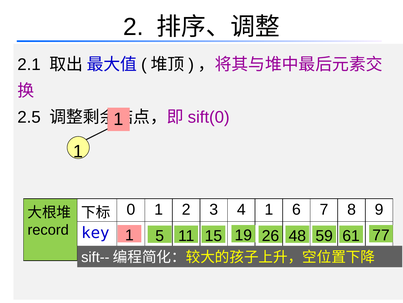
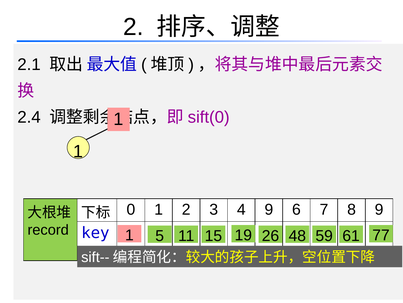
2.5: 2.5 -> 2.4
4 1: 1 -> 9
